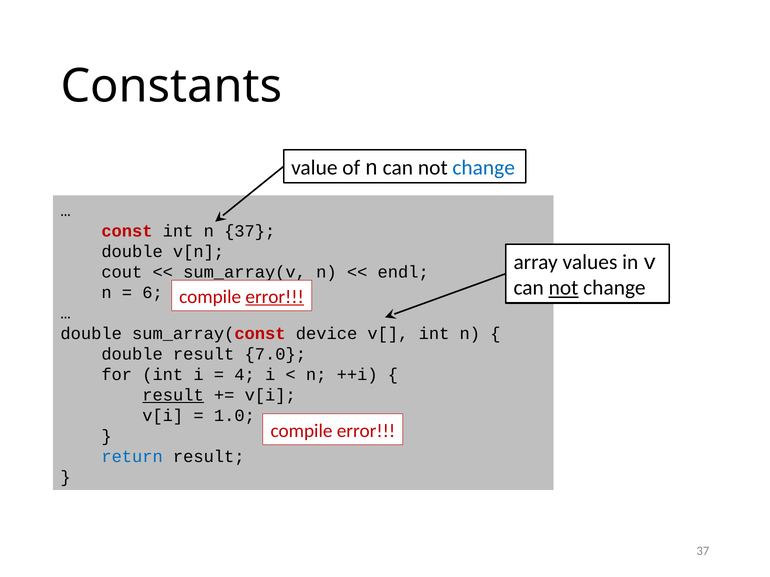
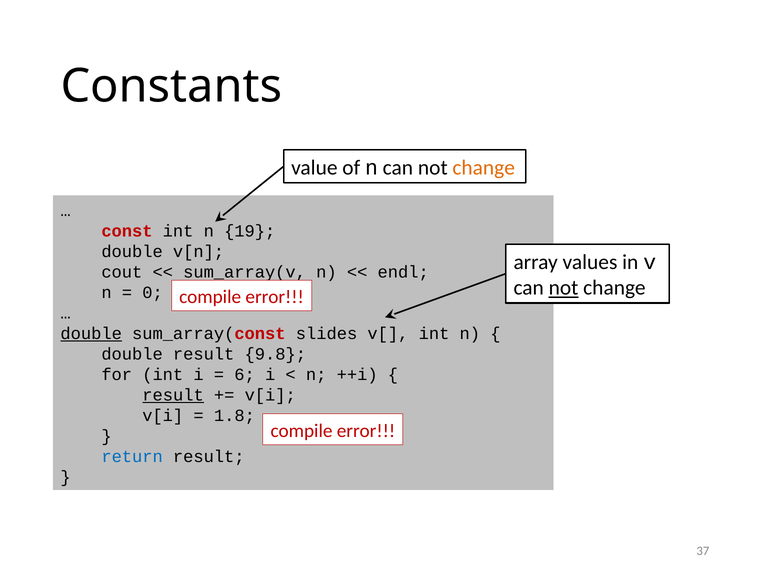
change at (484, 168) colour: blue -> orange
n 37: 37 -> 19
6: 6 -> 0
error at (275, 297) underline: present -> none
double at (91, 334) underline: none -> present
device: device -> slides
7.0: 7.0 -> 9.8
4: 4 -> 6
1.0: 1.0 -> 1.8
